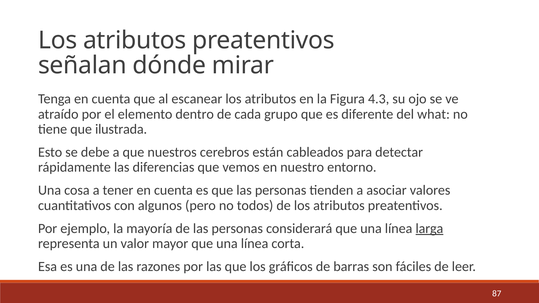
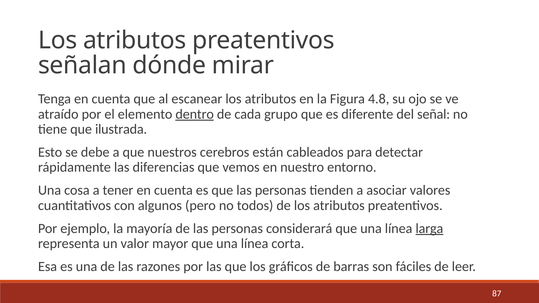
4.3: 4.3 -> 4.8
dentro underline: none -> present
what: what -> señal
